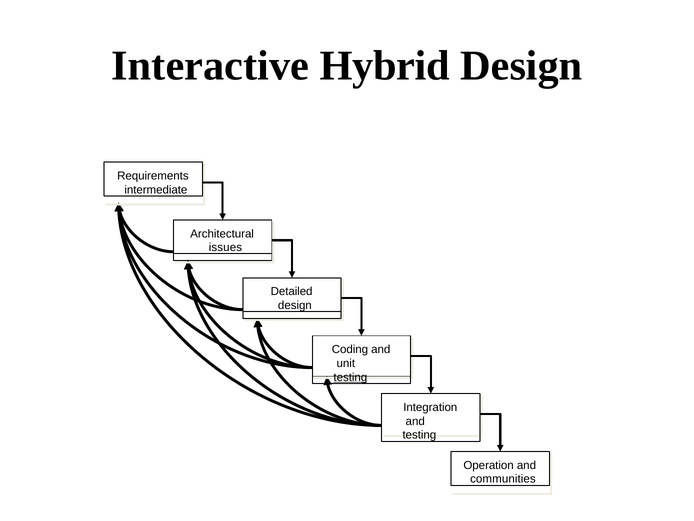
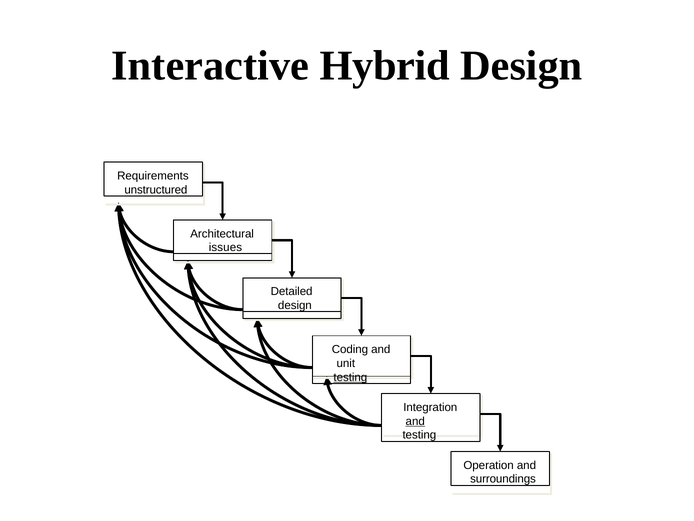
intermediate: intermediate -> unstructured
and at (415, 421) underline: none -> present
communities: communities -> surroundings
